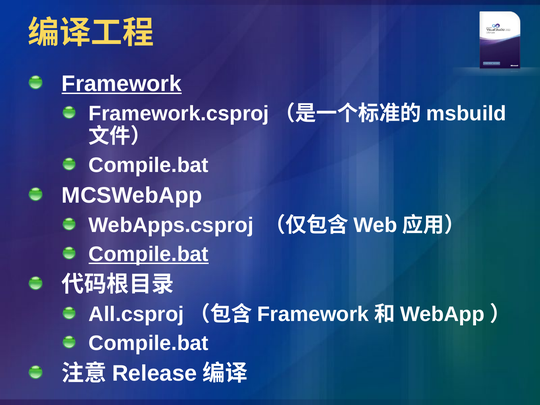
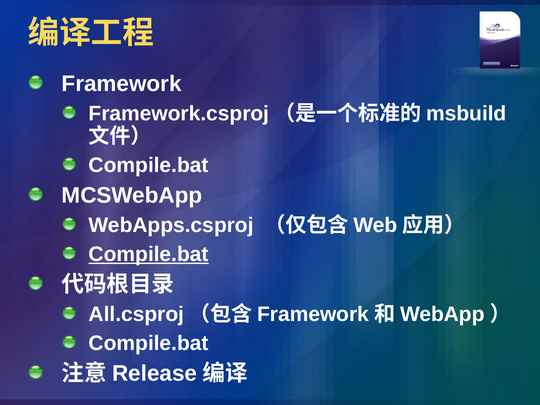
Framework at (122, 84) underline: present -> none
